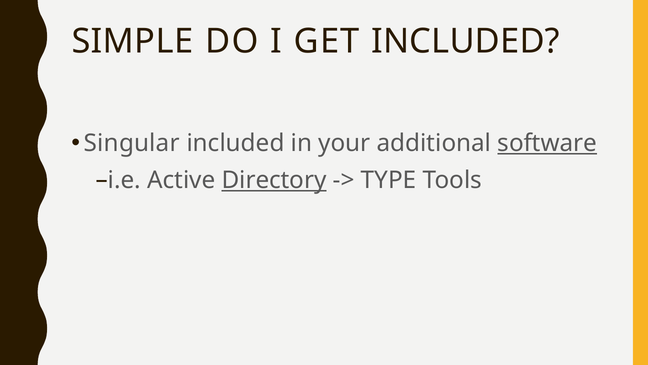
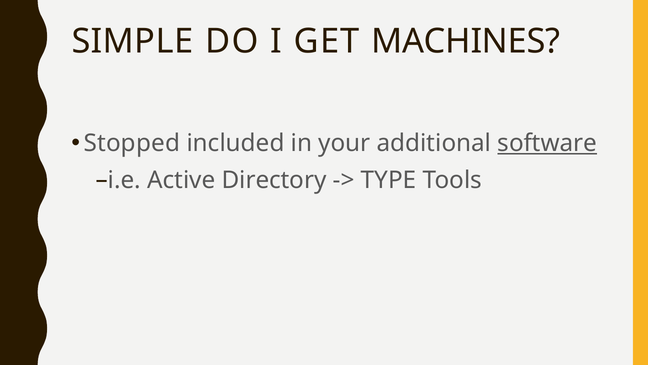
GET INCLUDED: INCLUDED -> MACHINES
Singular: Singular -> Stopped
Directory underline: present -> none
